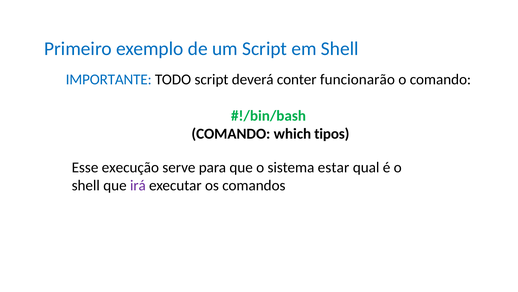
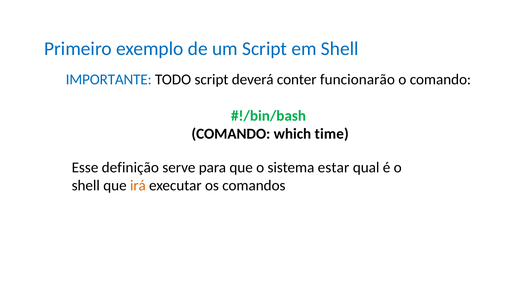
tipos: tipos -> time
execução: execução -> definição
irá colour: purple -> orange
